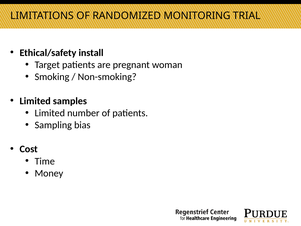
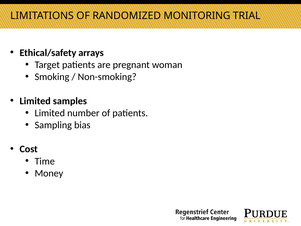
install: install -> arrays
